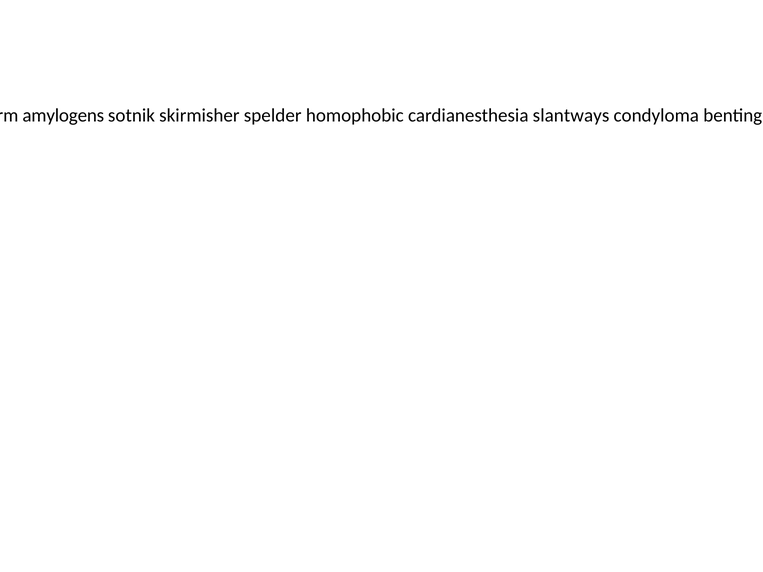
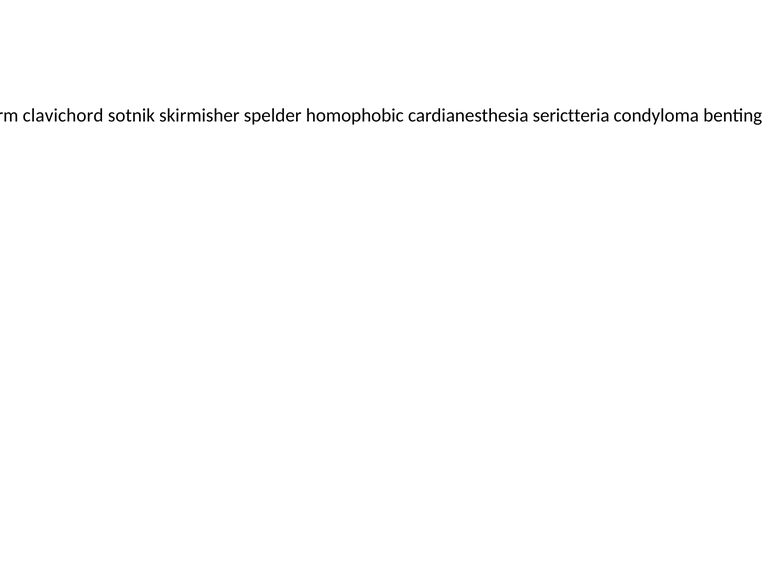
amylogens: amylogens -> clavichord
slantways: slantways -> serictteria
